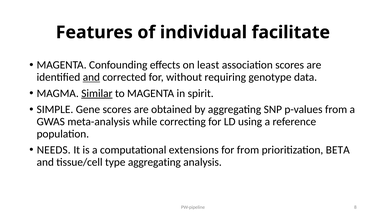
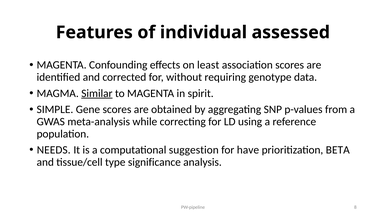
facilitate: facilitate -> assessed
and at (91, 77) underline: present -> none
extensions: extensions -> suggestion
for from: from -> have
type aggregating: aggregating -> significance
